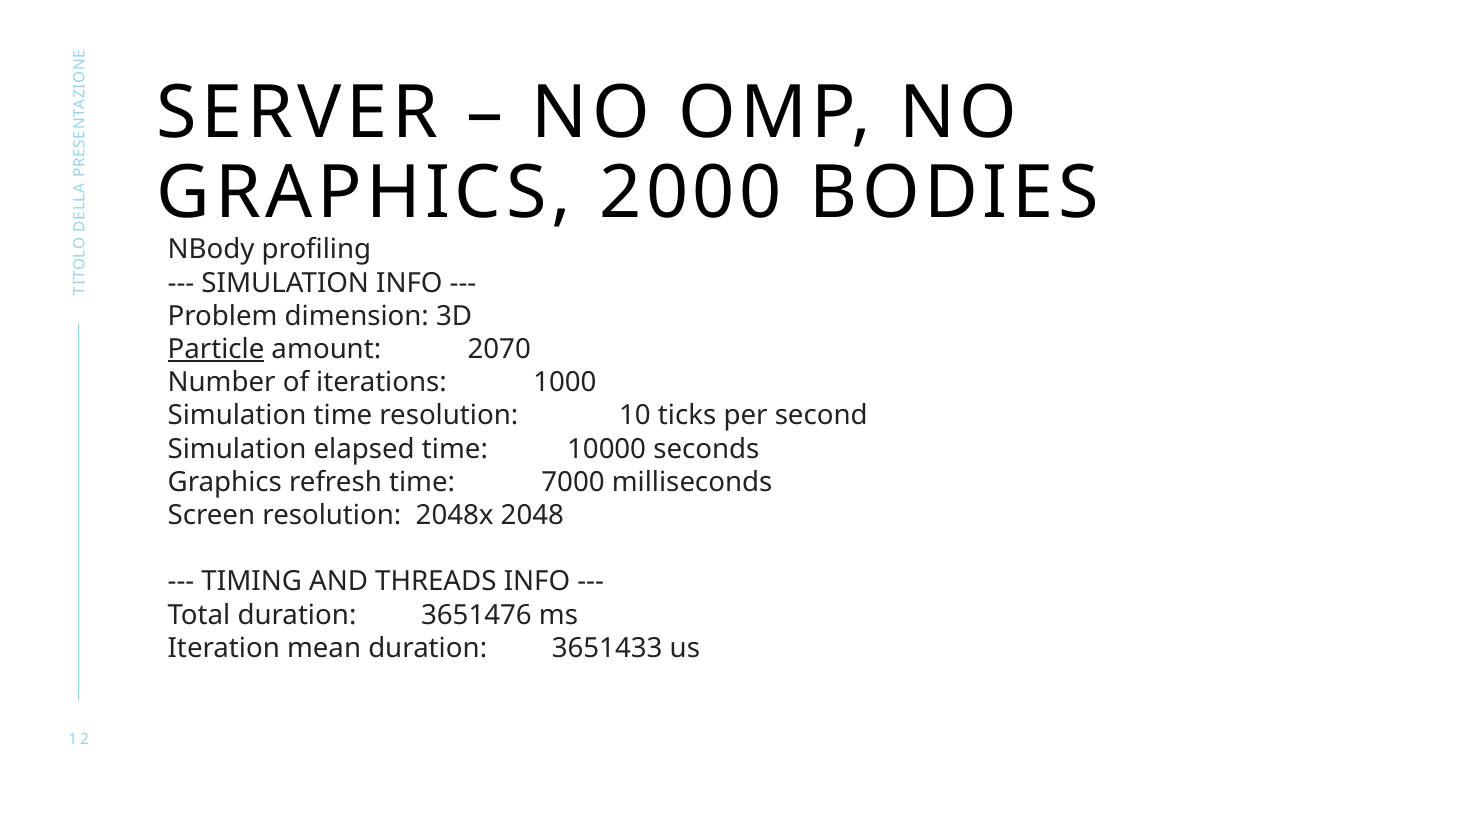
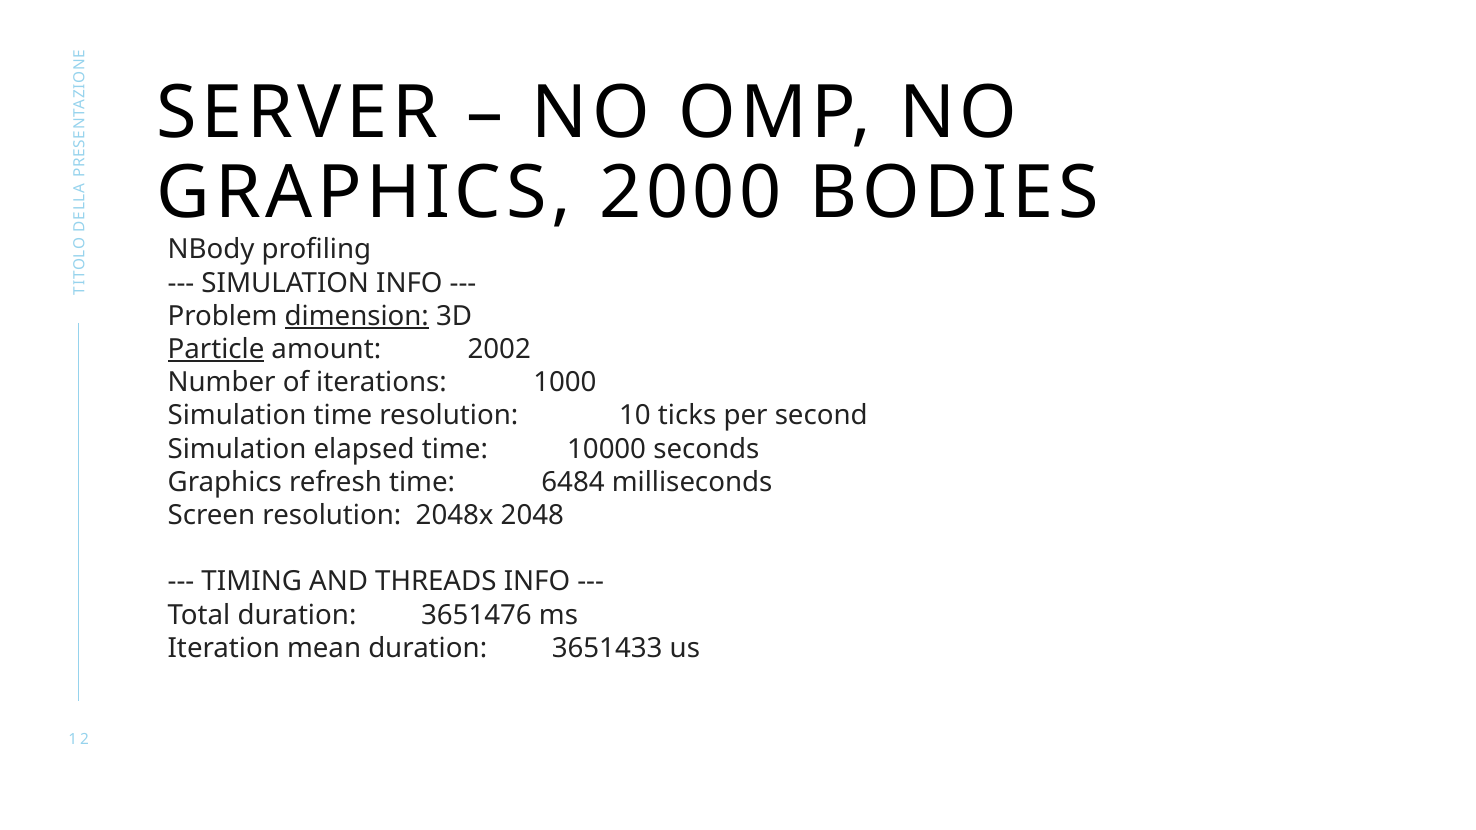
dimension underline: none -> present
2070: 2070 -> 2002
7000: 7000 -> 6484
